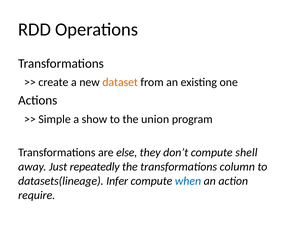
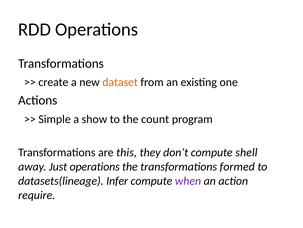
union: union -> count
else: else -> this
Just repeatedly: repeatedly -> operations
column: column -> formed
when colour: blue -> purple
